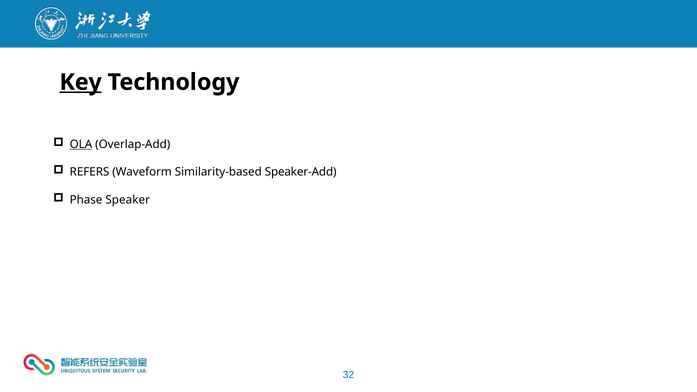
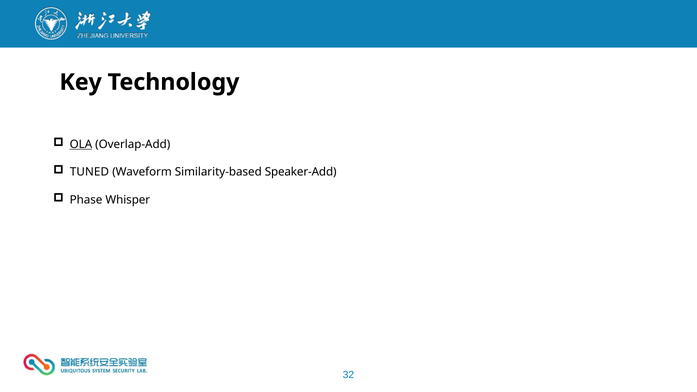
Key underline: present -> none
REFERS: REFERS -> TUNED
Speaker: Speaker -> Whisper
